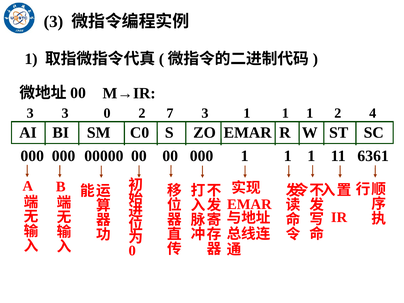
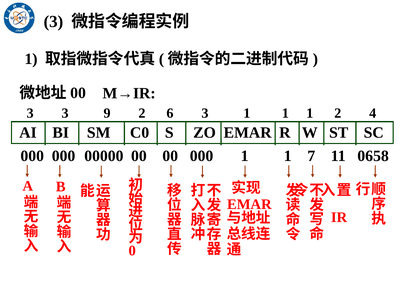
3 0: 0 -> 9
7: 7 -> 6
000 1 1 1: 1 -> 7
6361: 6361 -> 0658
